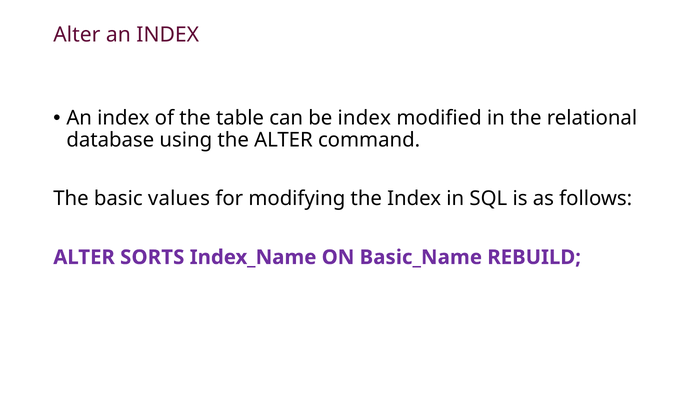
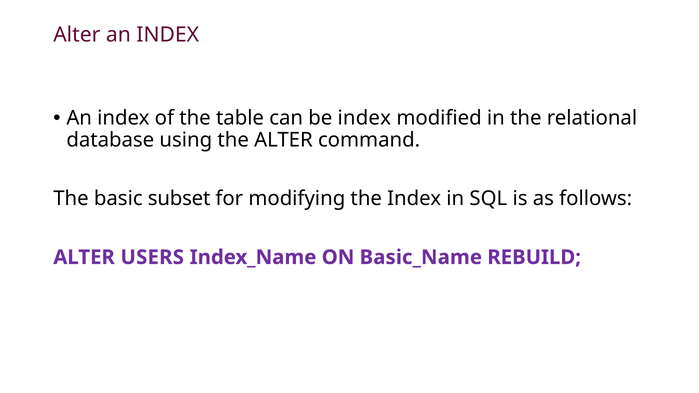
values: values -> subset
SORTS: SORTS -> USERS
